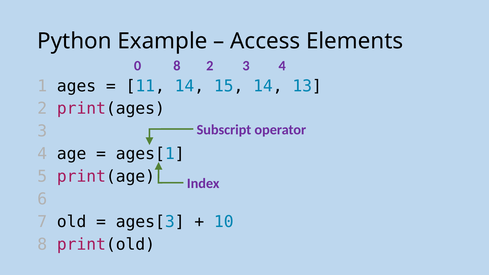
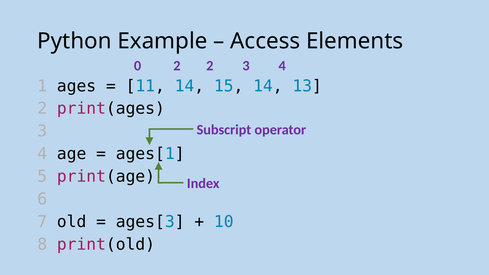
0 8: 8 -> 2
